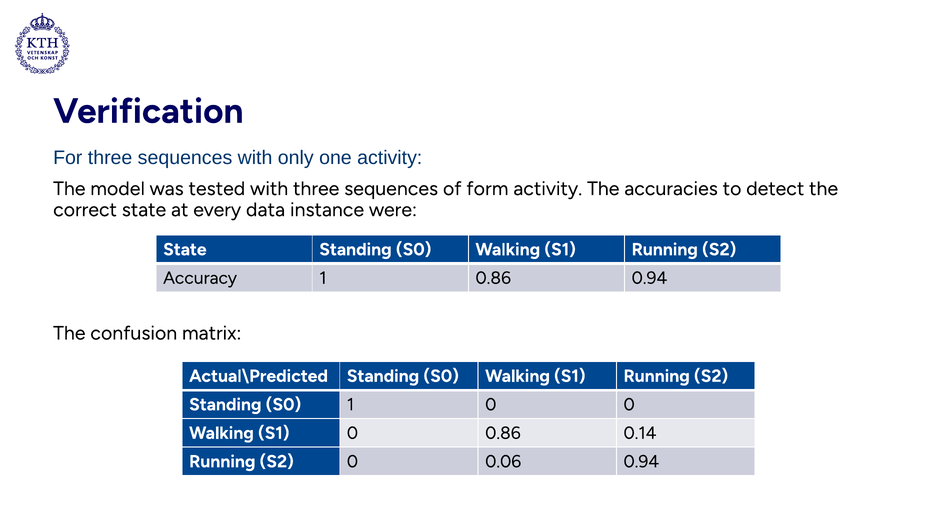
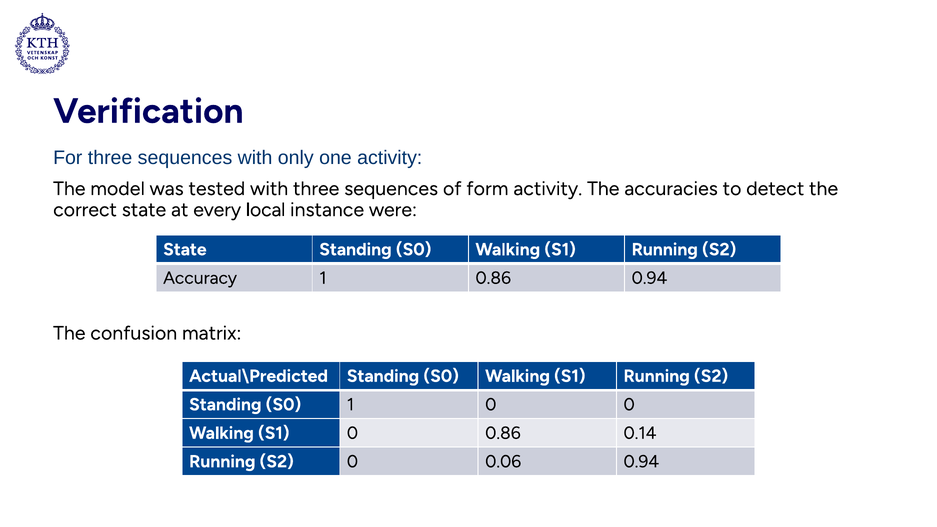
data: data -> local
